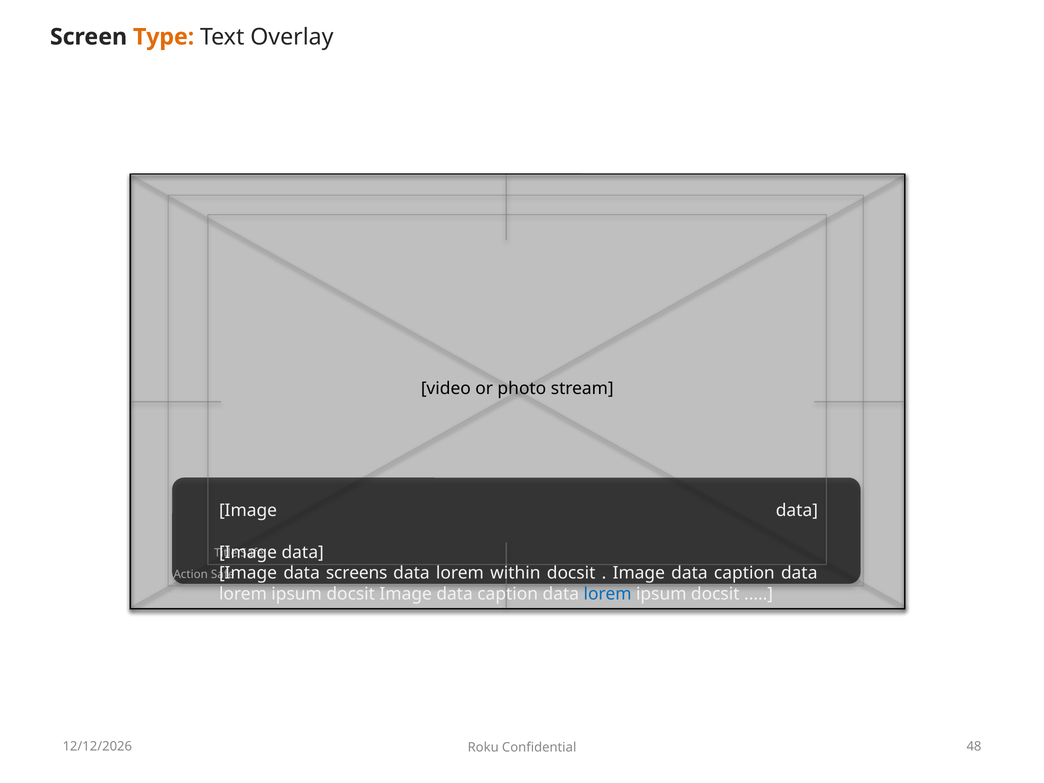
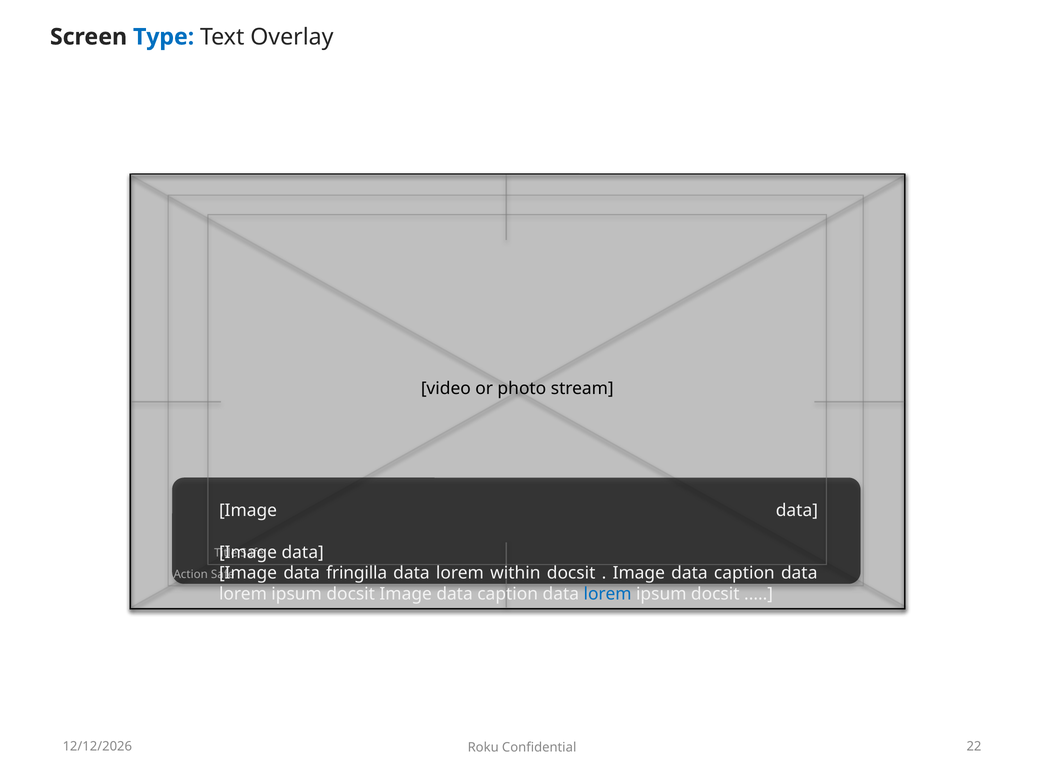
Type colour: orange -> blue
screens: screens -> fringilla
48: 48 -> 22
